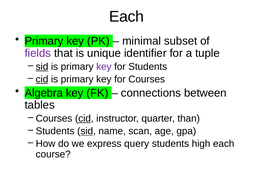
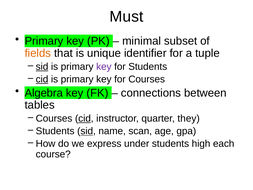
Each at (127, 16): Each -> Must
fields colour: purple -> orange
than: than -> they
query: query -> under
